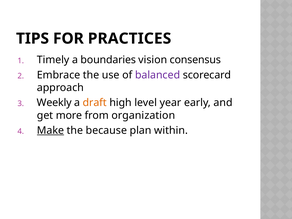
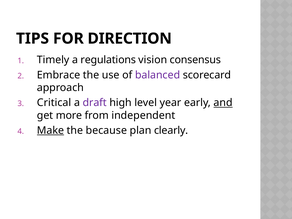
PRACTICES: PRACTICES -> DIRECTION
boundaries: boundaries -> regulations
Weekly: Weekly -> Critical
draft colour: orange -> purple
and underline: none -> present
organization: organization -> independent
within: within -> clearly
